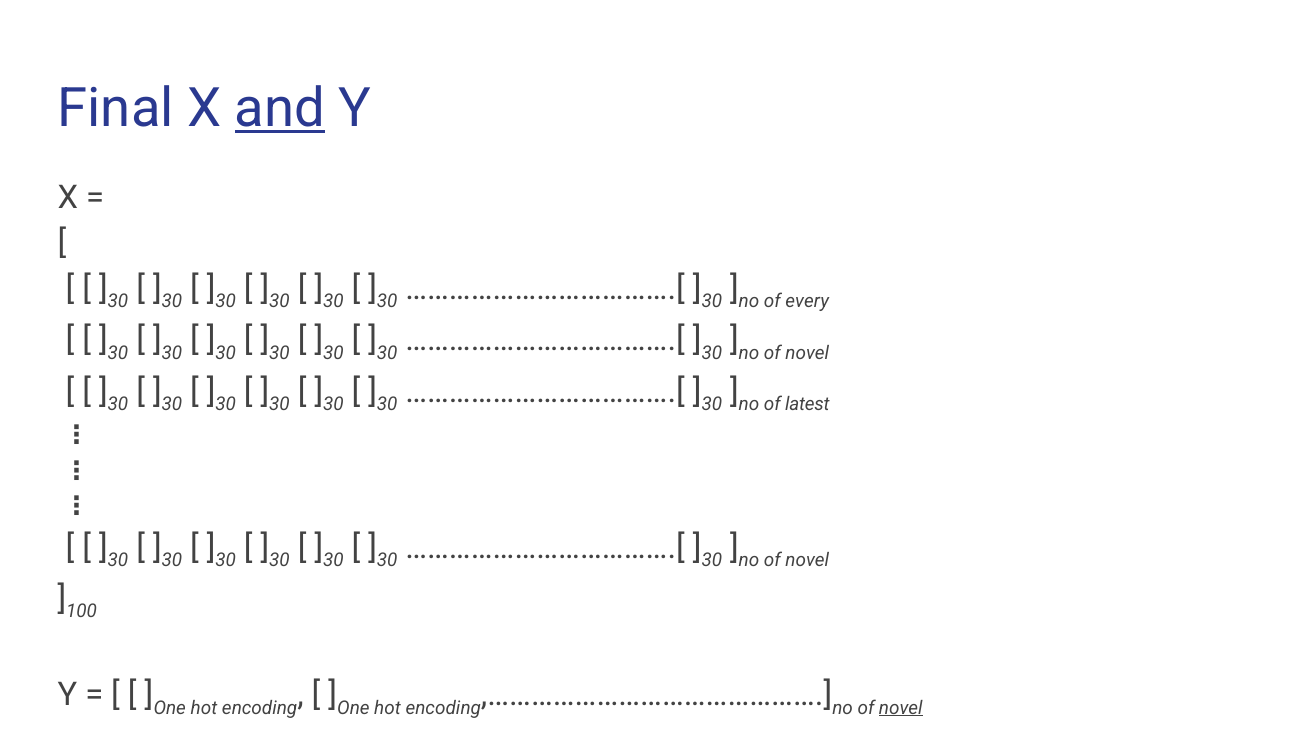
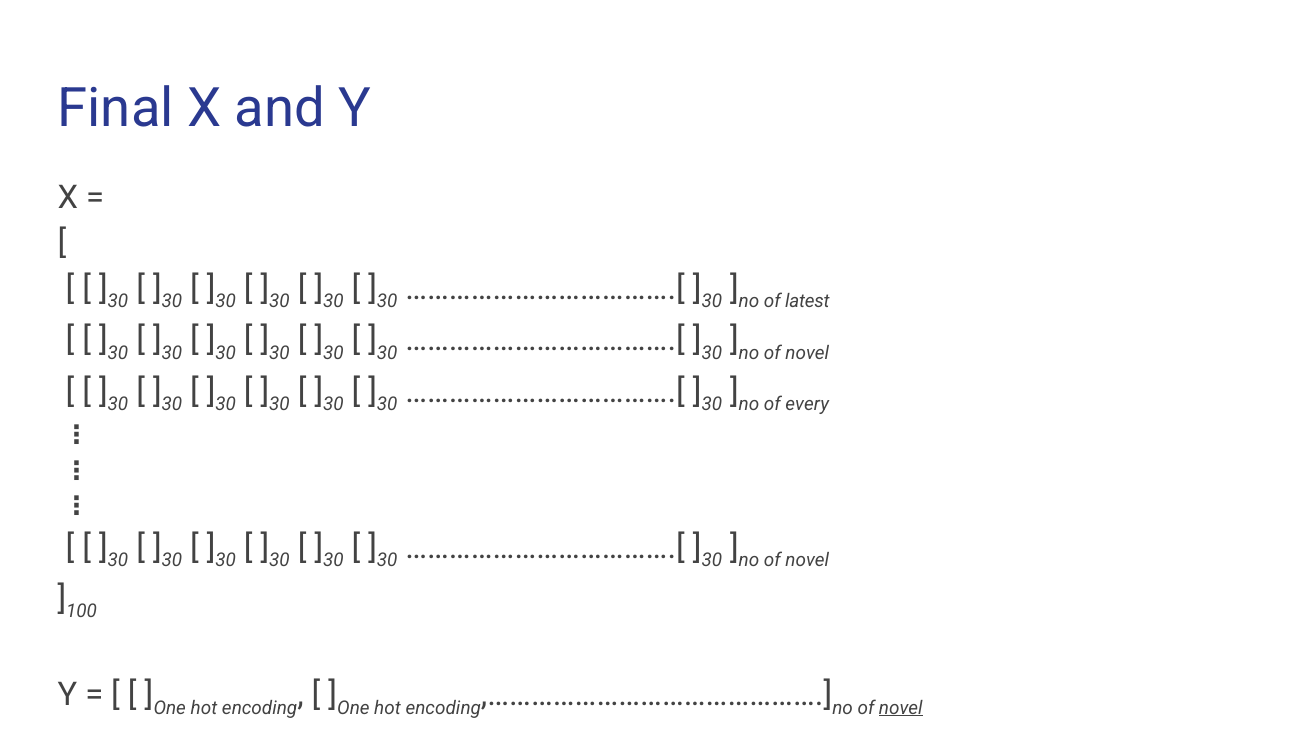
and underline: present -> none
every: every -> latest
latest: latest -> every
